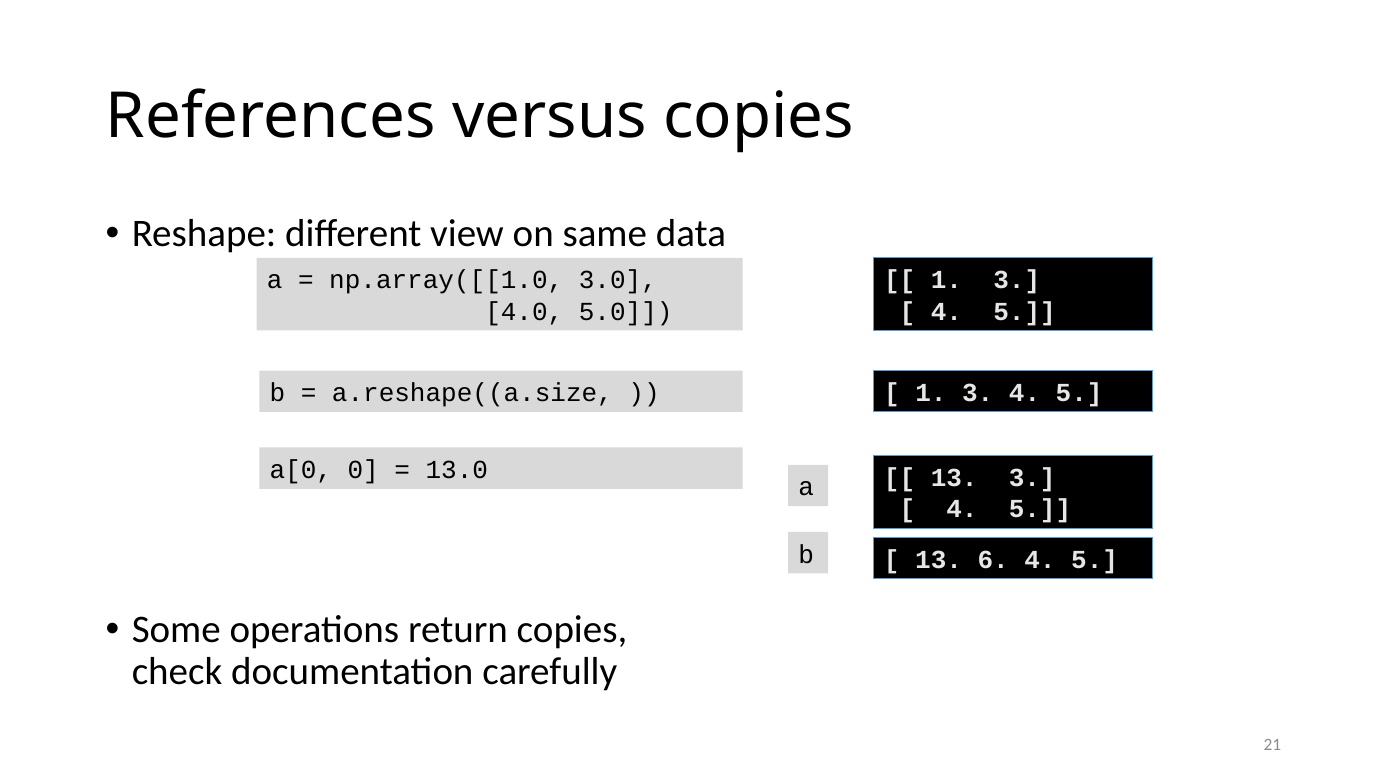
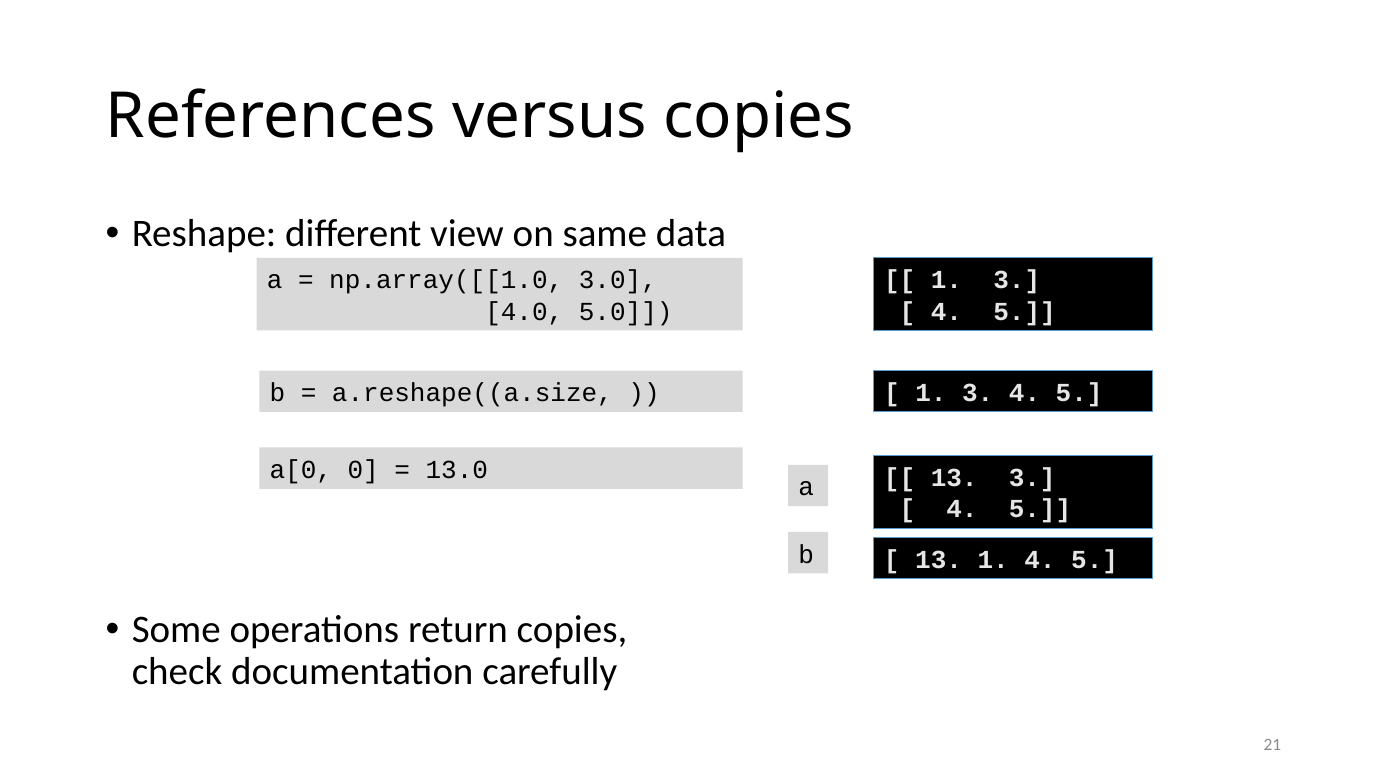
13 6: 6 -> 1
